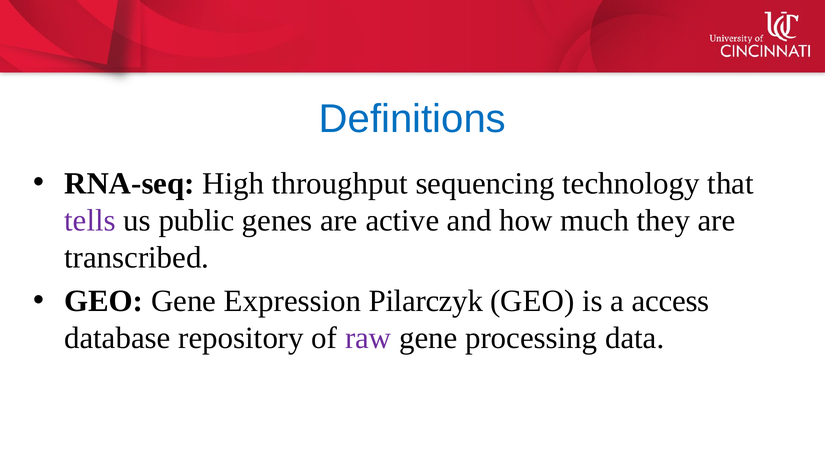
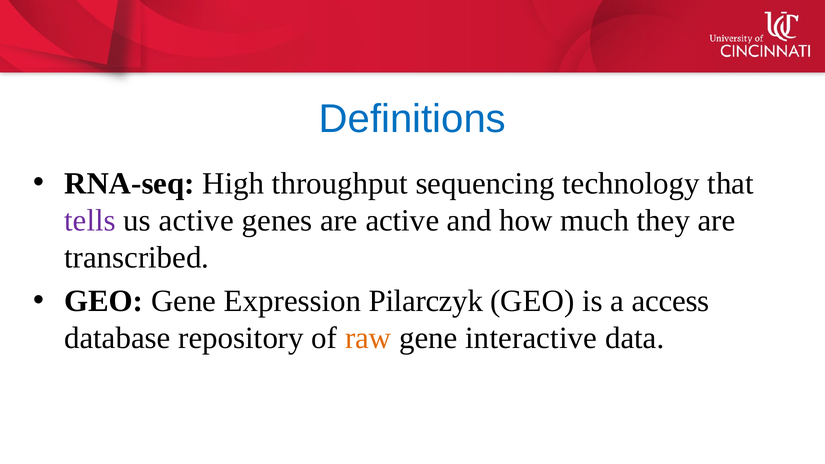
us public: public -> active
raw colour: purple -> orange
processing: processing -> interactive
